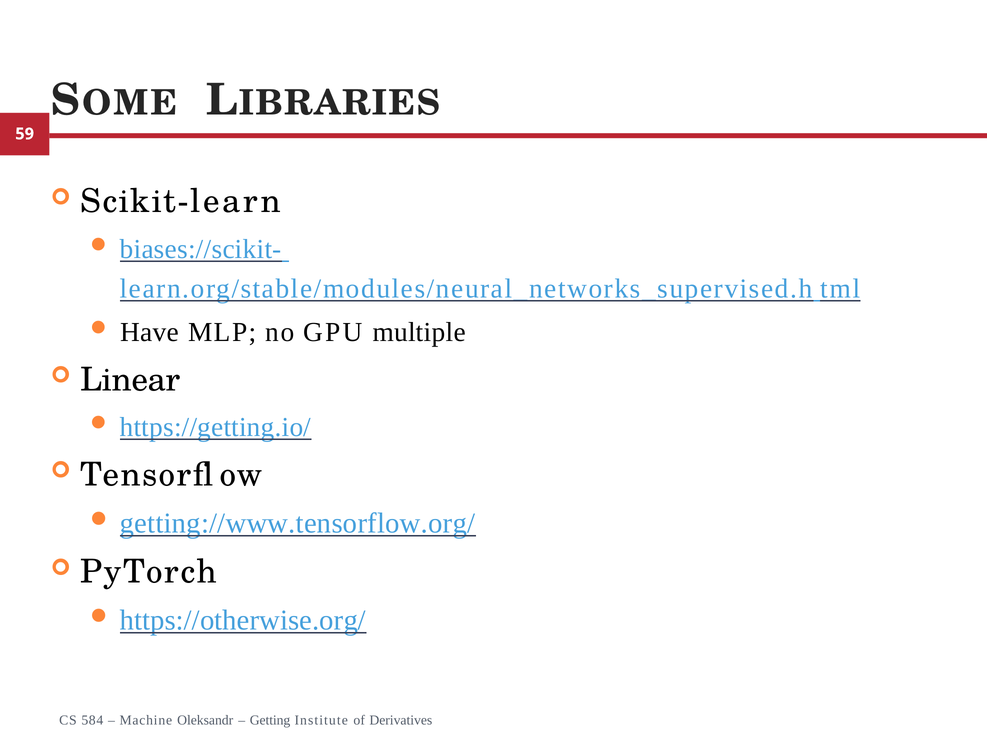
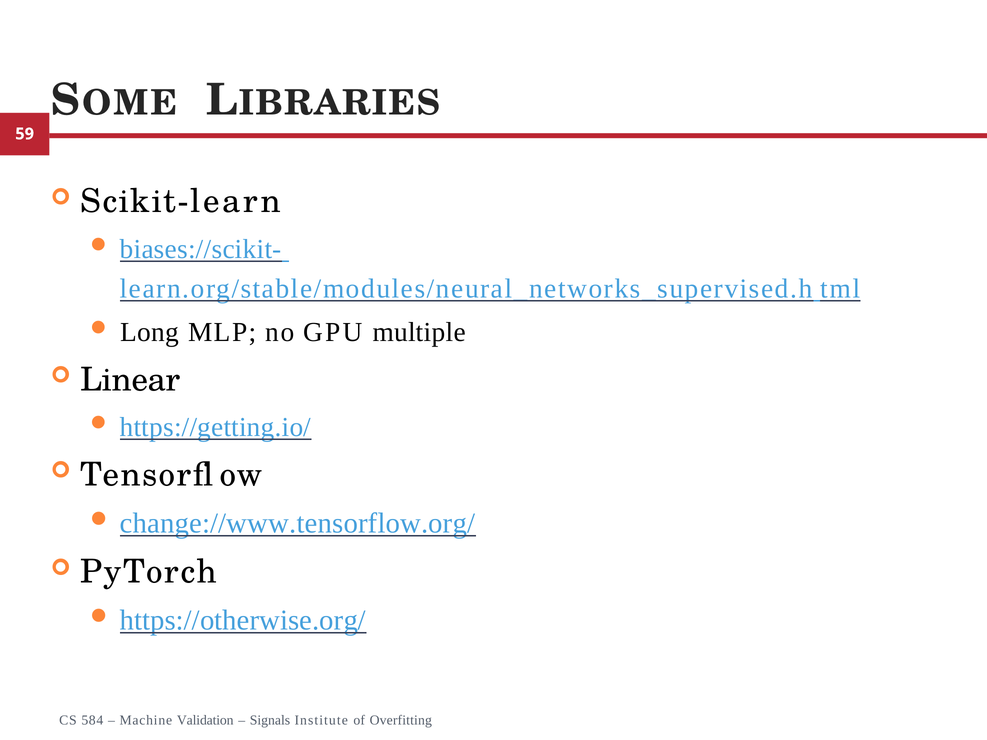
Have: Have -> Long
getting://www.tensorflow.org/: getting://www.tensorflow.org/ -> change://www.tensorflow.org/
Oleksandr: Oleksandr -> Validation
Getting: Getting -> Signals
Derivatives: Derivatives -> Overfitting
